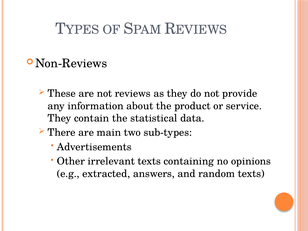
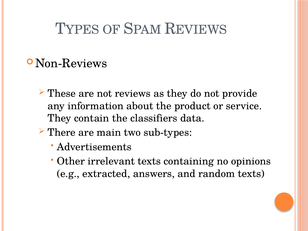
statistical: statistical -> classifiers
